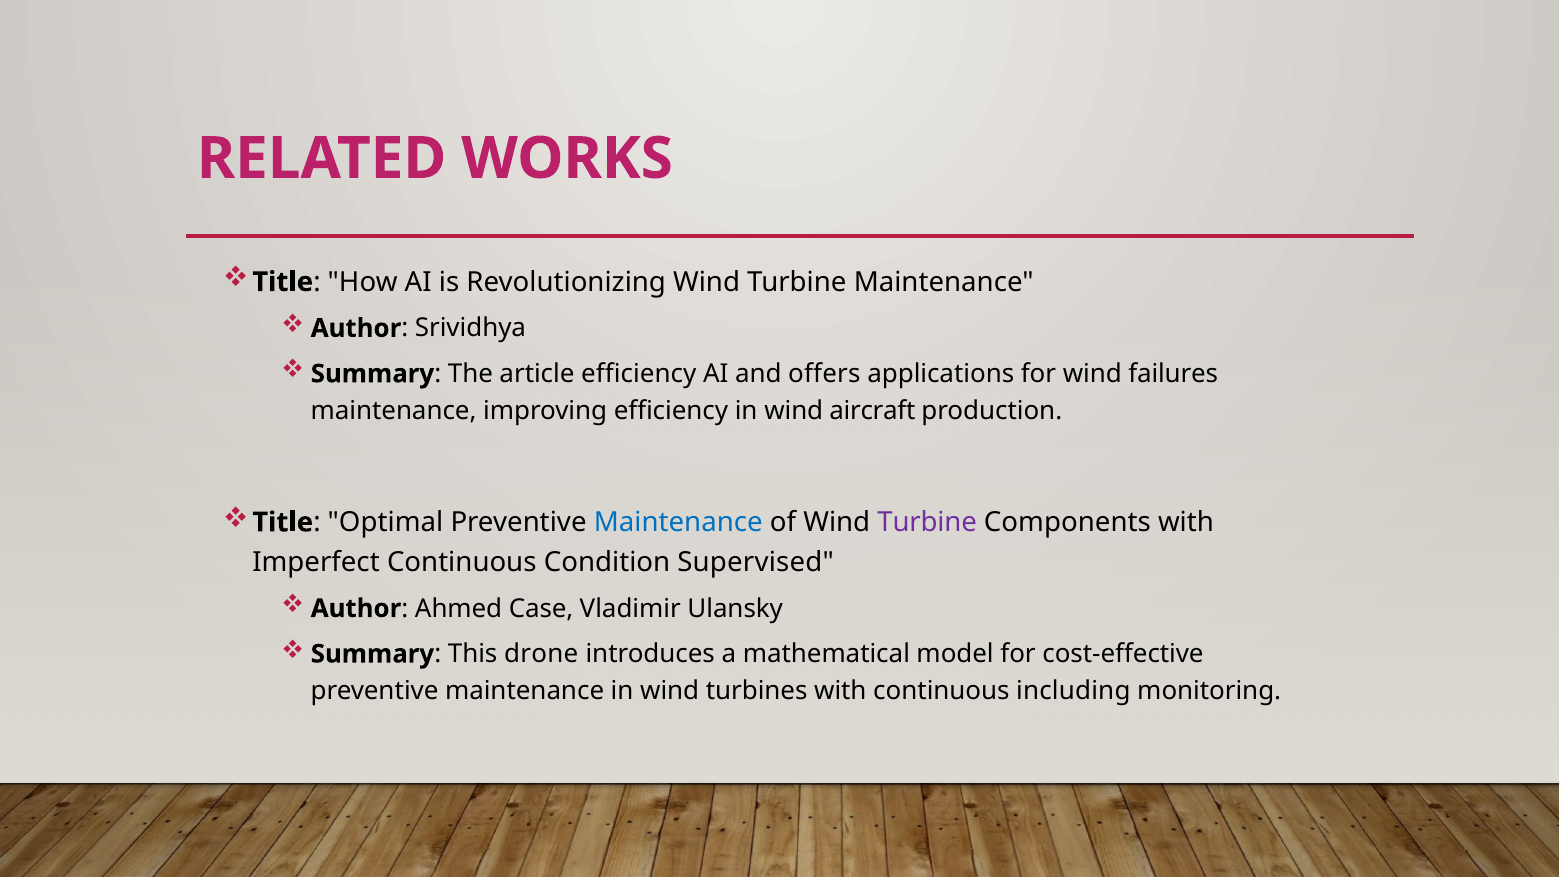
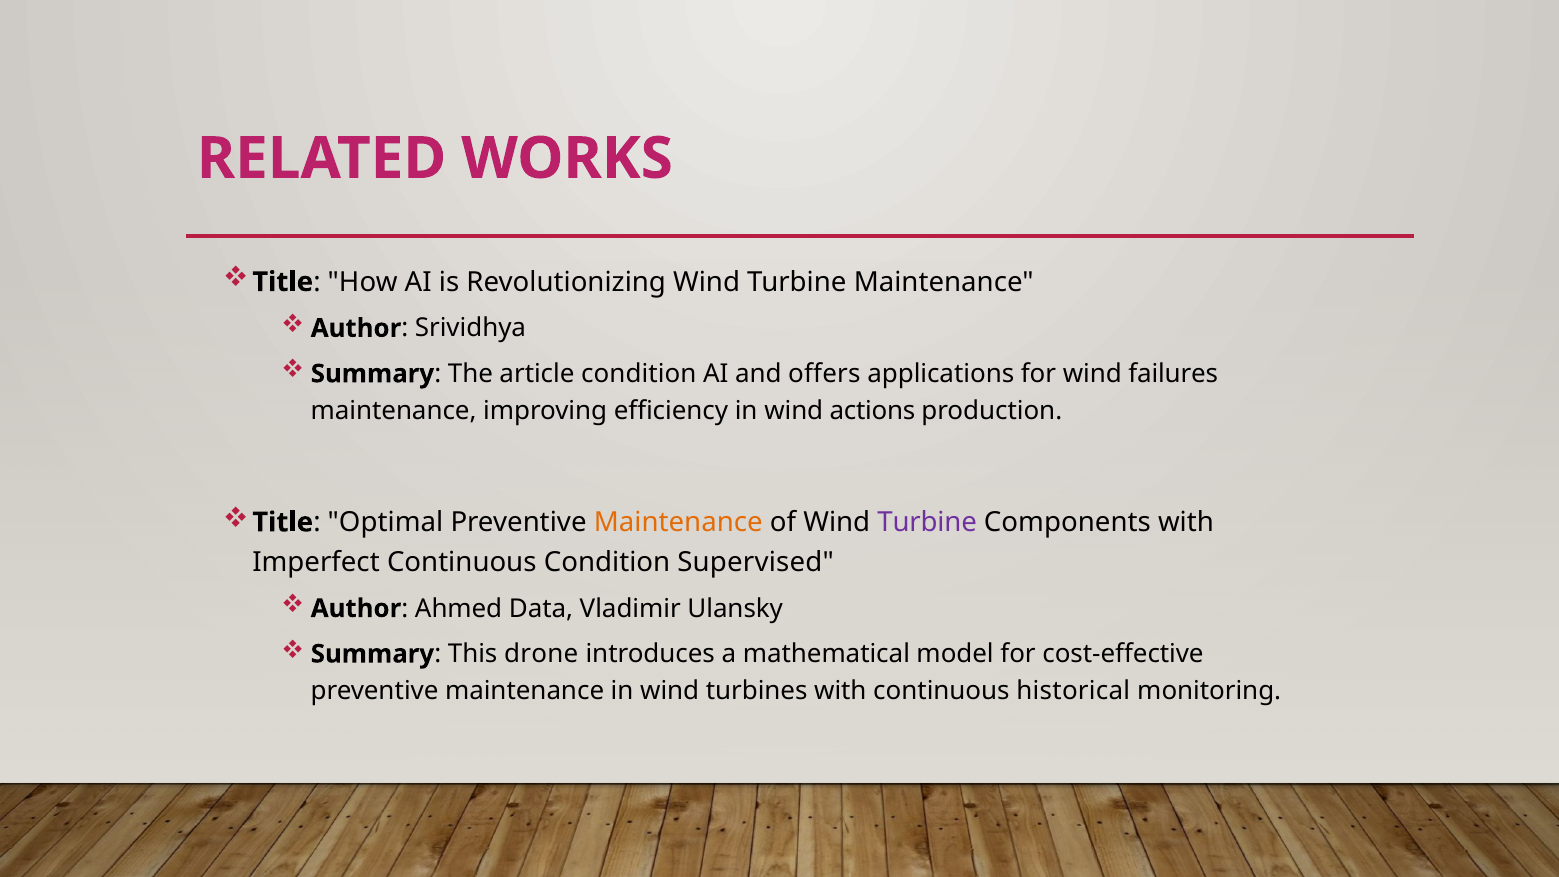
article efficiency: efficiency -> condition
aircraft: aircraft -> actions
Maintenance at (678, 522) colour: blue -> orange
Case: Case -> Data
including: including -> historical
